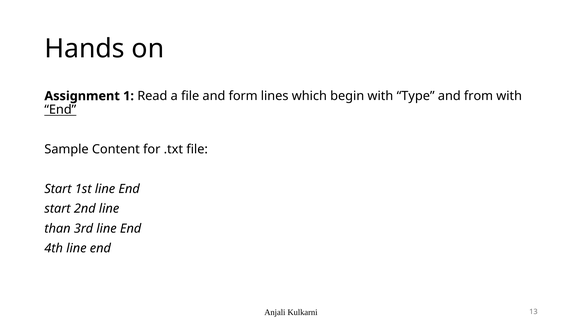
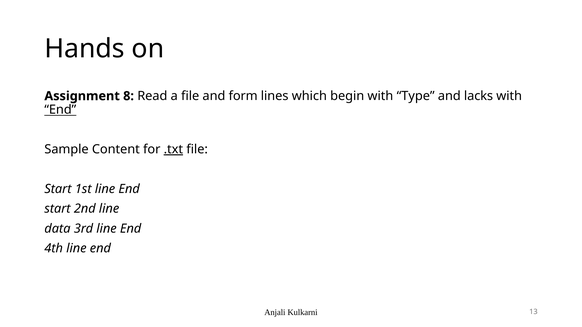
1: 1 -> 8
from: from -> lacks
.txt underline: none -> present
than: than -> data
